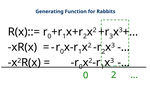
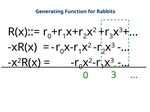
0 2: 2 -> 3
